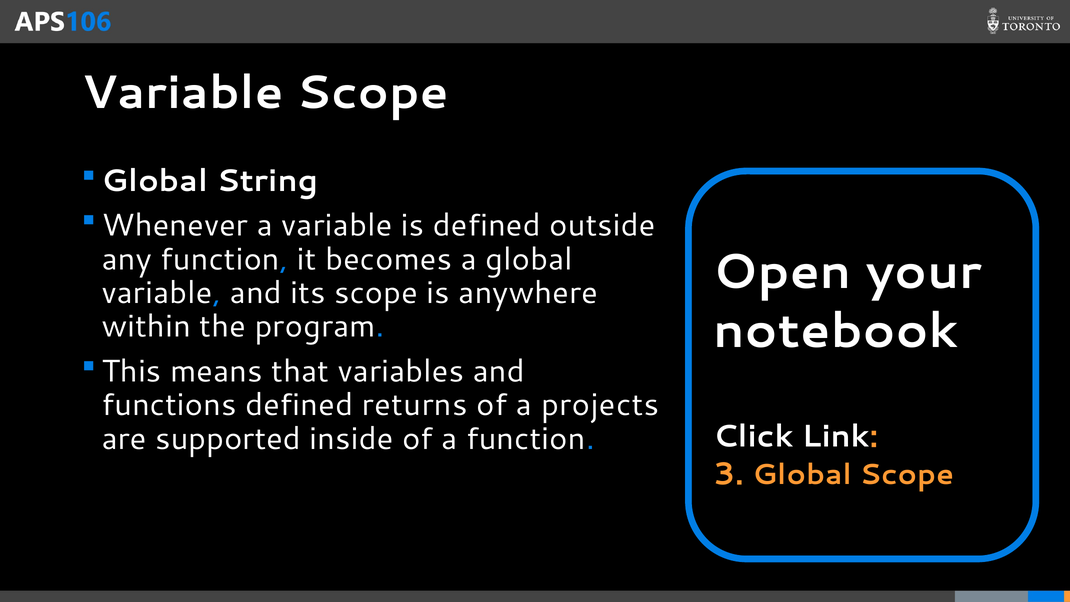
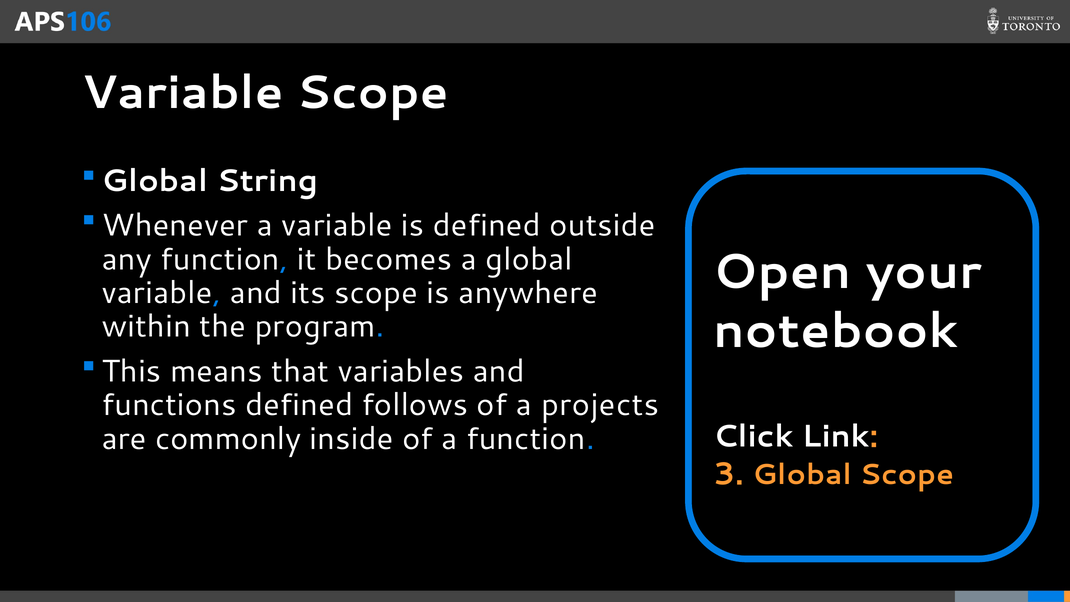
returns: returns -> follows
supported: supported -> commonly
